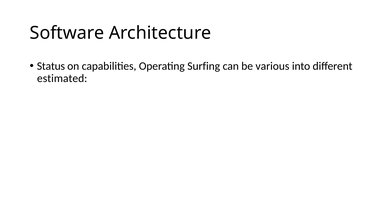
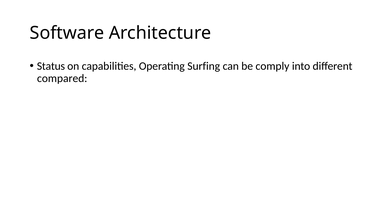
various: various -> comply
estimated: estimated -> compared
